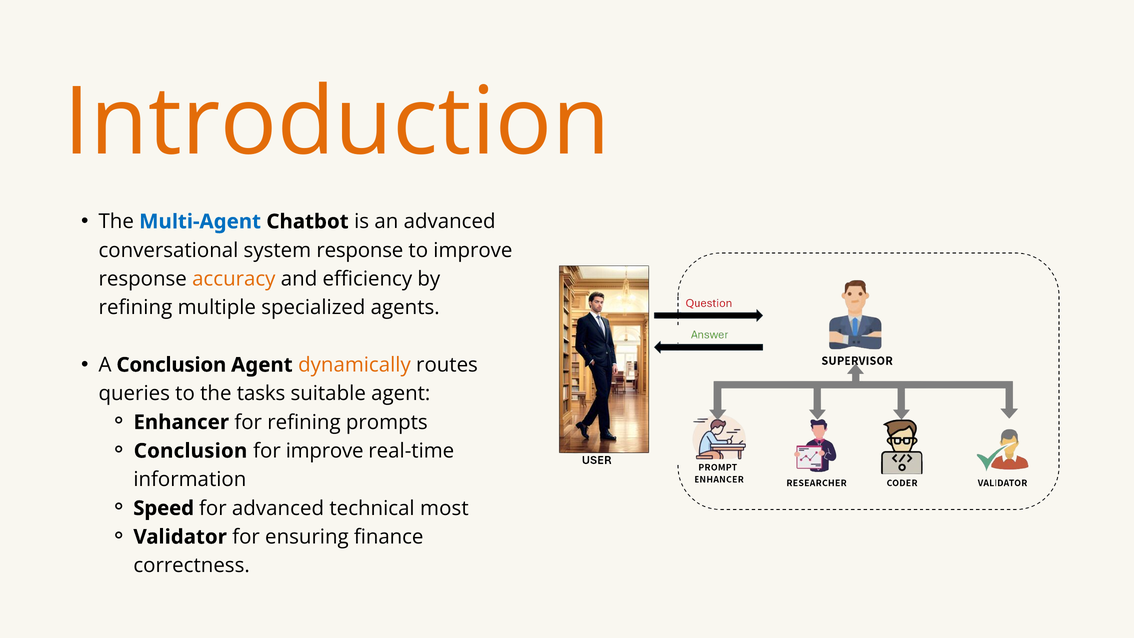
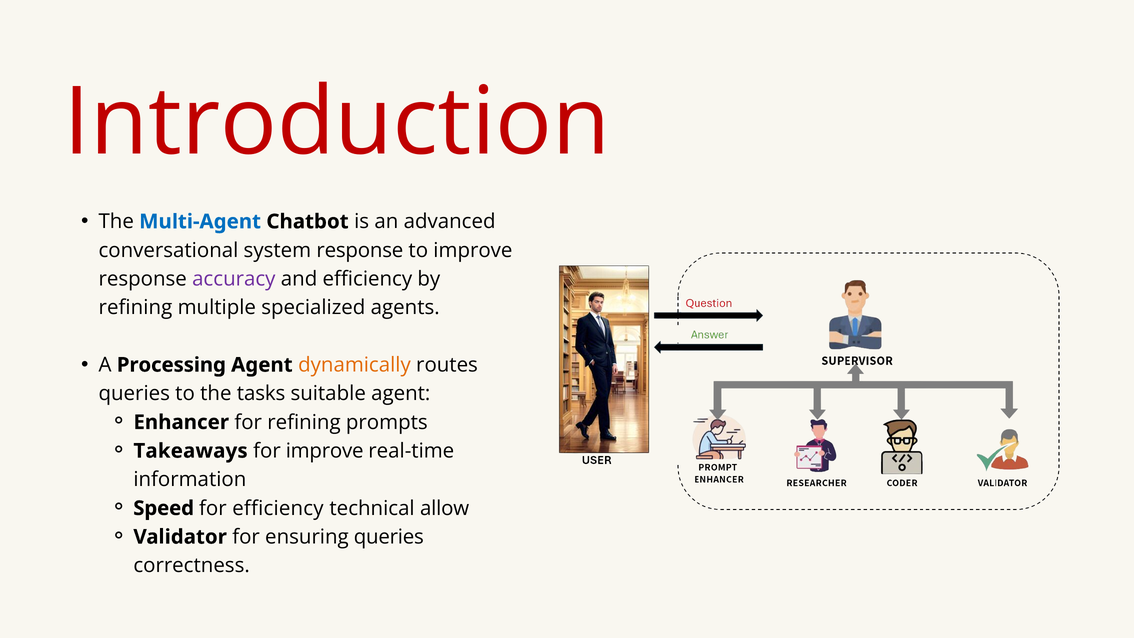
Introduction colour: orange -> red
accuracy colour: orange -> purple
A Conclusion: Conclusion -> Processing
Conclusion at (191, 451): Conclusion -> Takeaways
for advanced: advanced -> efficiency
most: most -> allow
ensuring finance: finance -> queries
